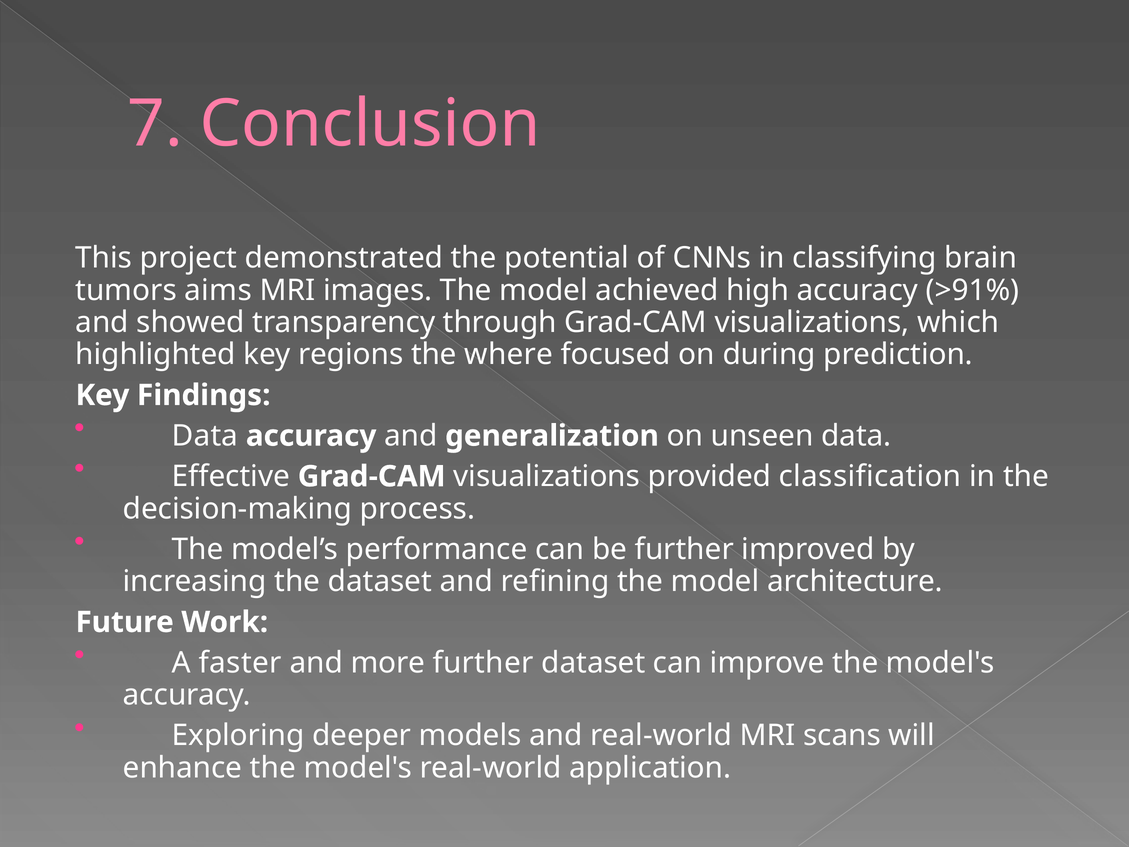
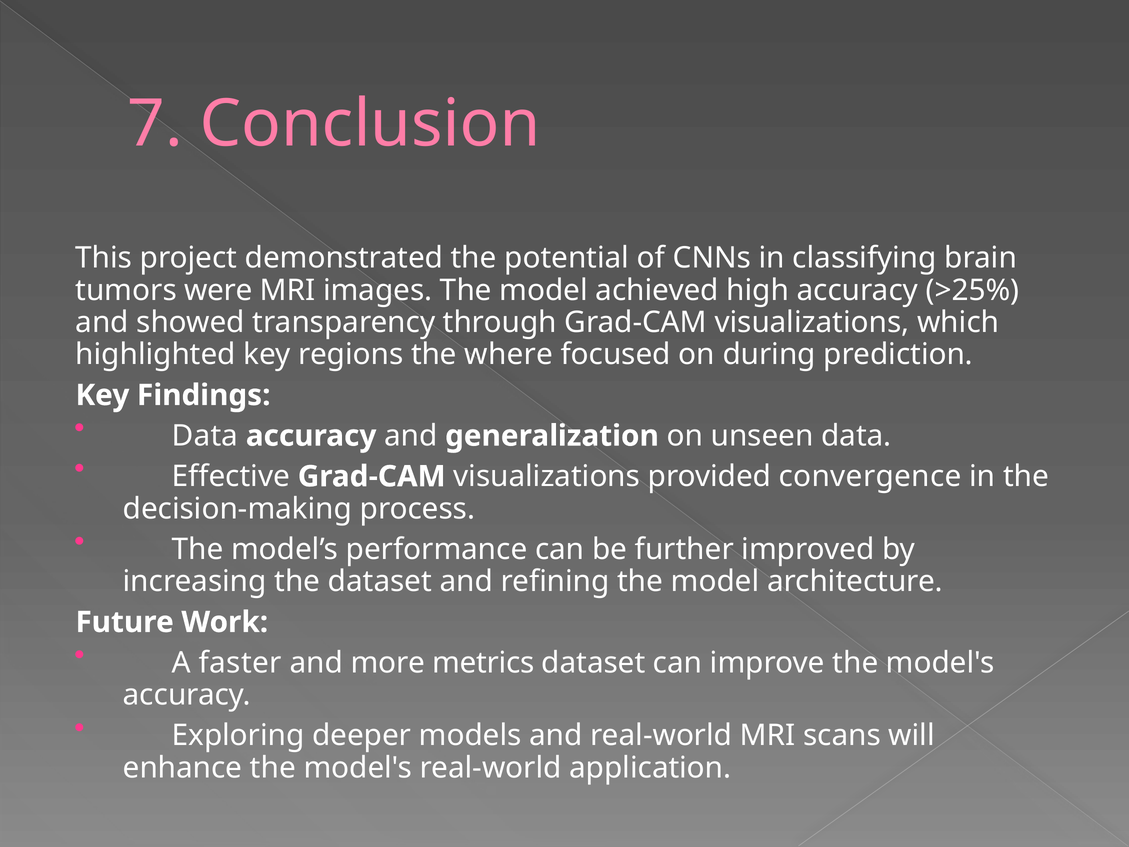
aims: aims -> were
>91%: >91% -> >25%
classification: classification -> convergence
more further: further -> metrics
